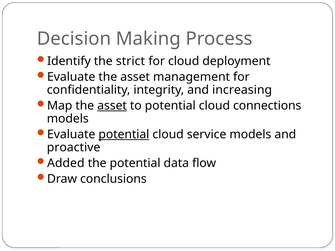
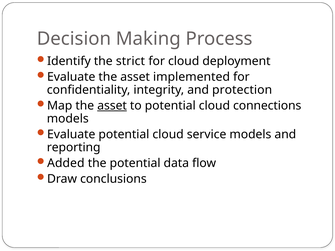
management: management -> implemented
increasing: increasing -> protection
potential at (124, 134) underline: present -> none
proactive: proactive -> reporting
